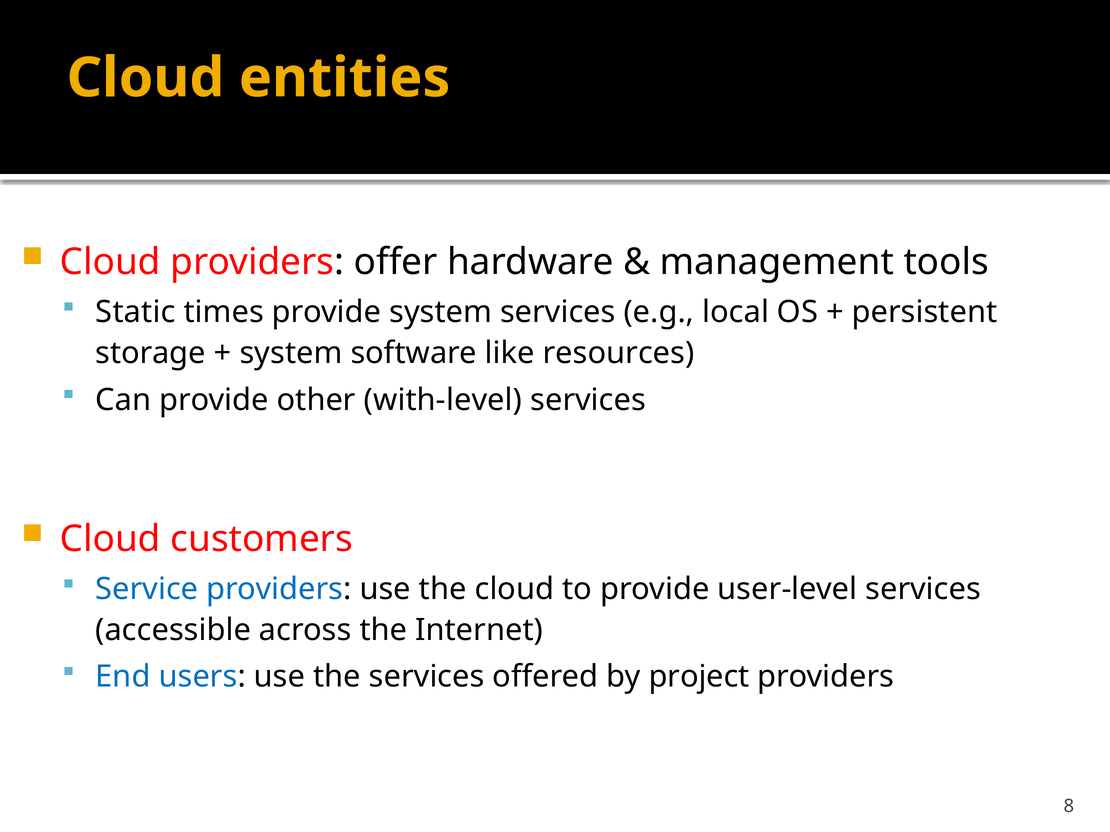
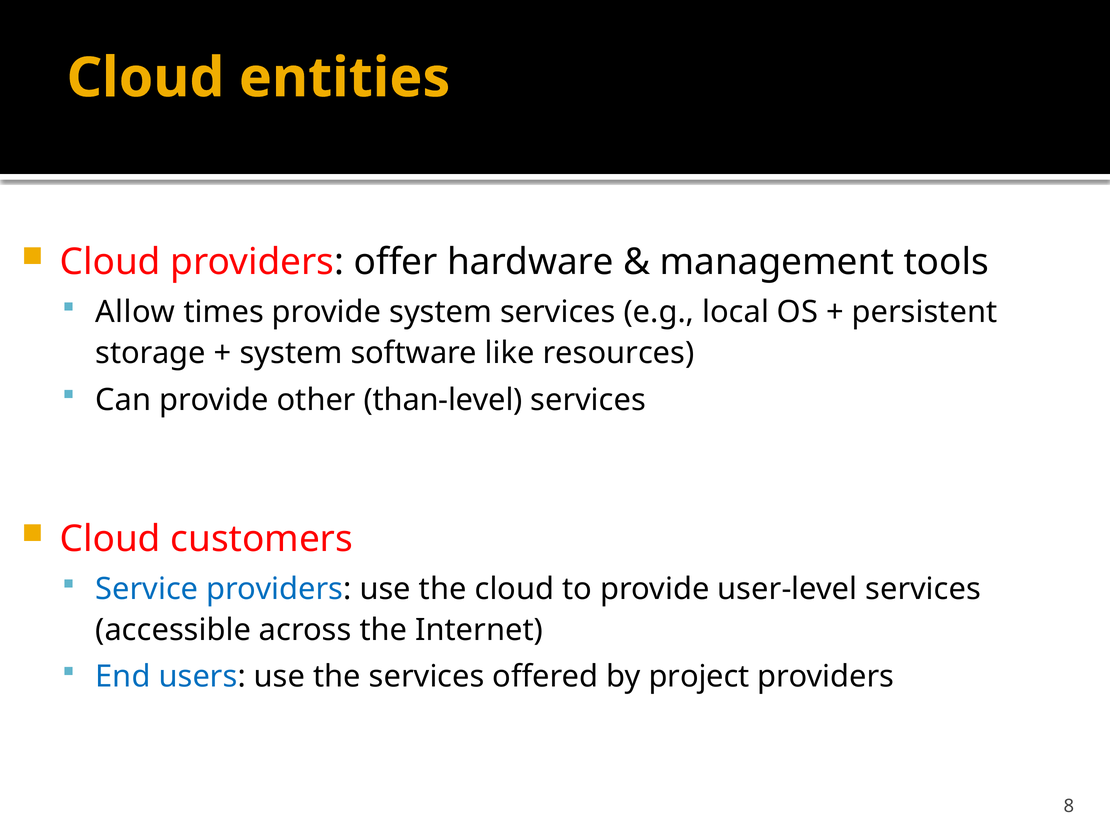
Static: Static -> Allow
with-level: with-level -> than-level
